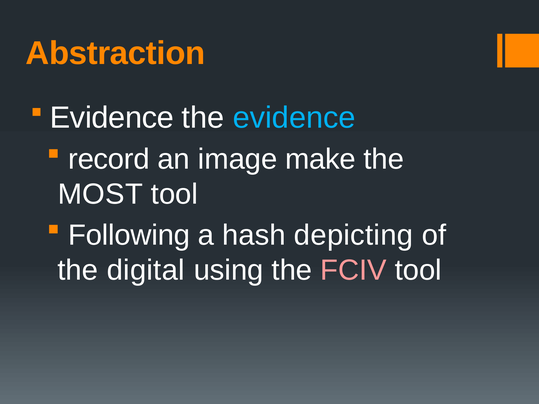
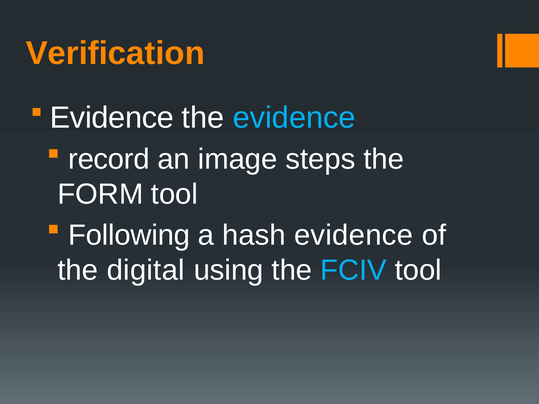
Abstraction: Abstraction -> Verification
make: make -> steps
MOST: MOST -> FORM
hash depicting: depicting -> evidence
FCIV colour: pink -> light blue
